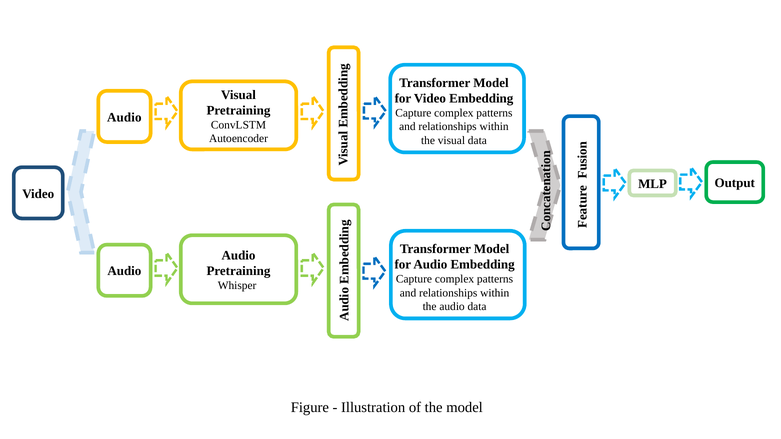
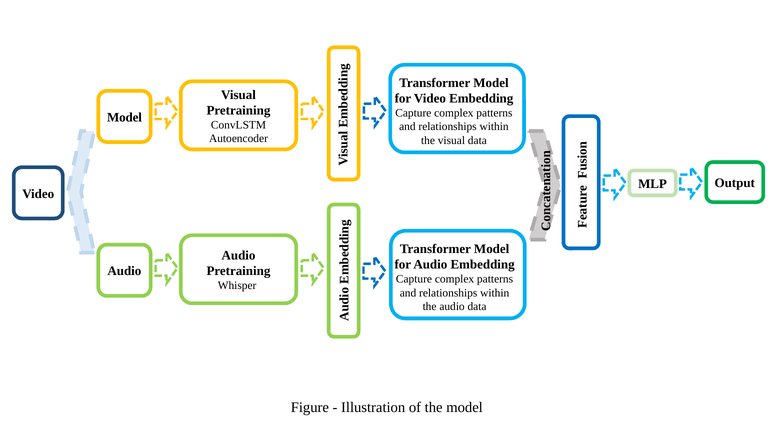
Audio at (124, 117): Audio -> Model
